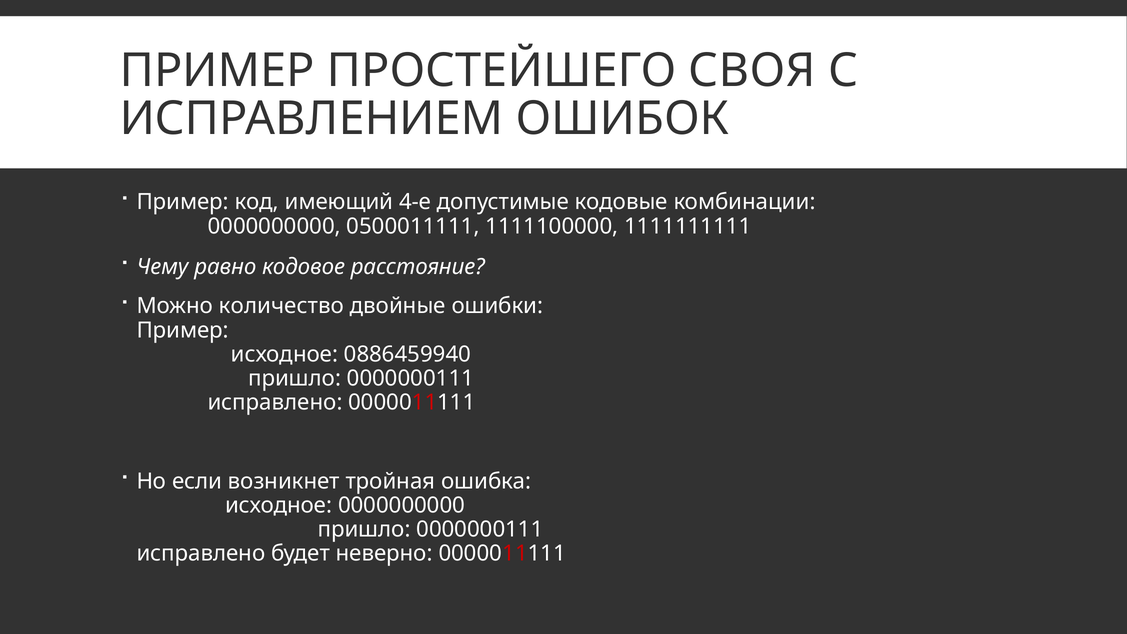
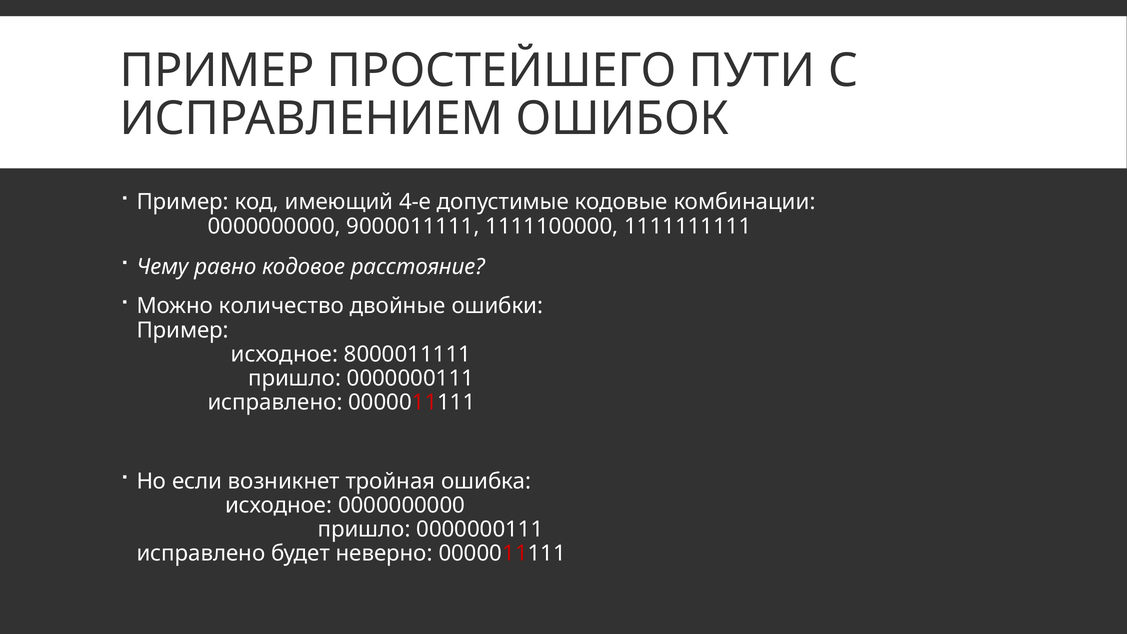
СВОЯ: СВОЯ -> ПУТИ
0500011111: 0500011111 -> 9000011111
0886459940: 0886459940 -> 8000011111
